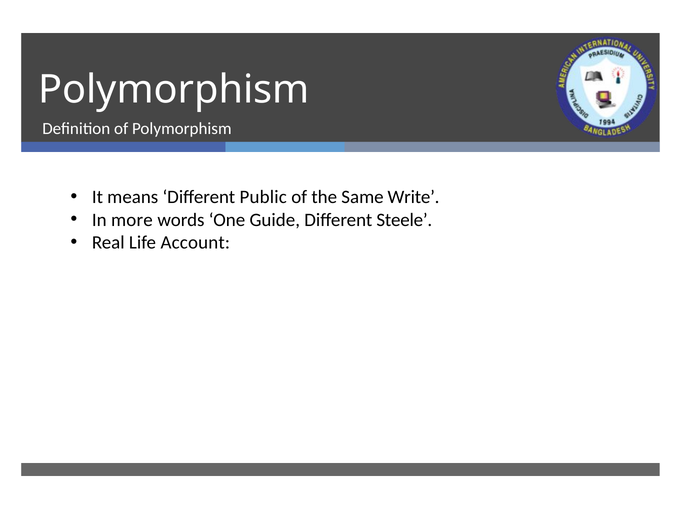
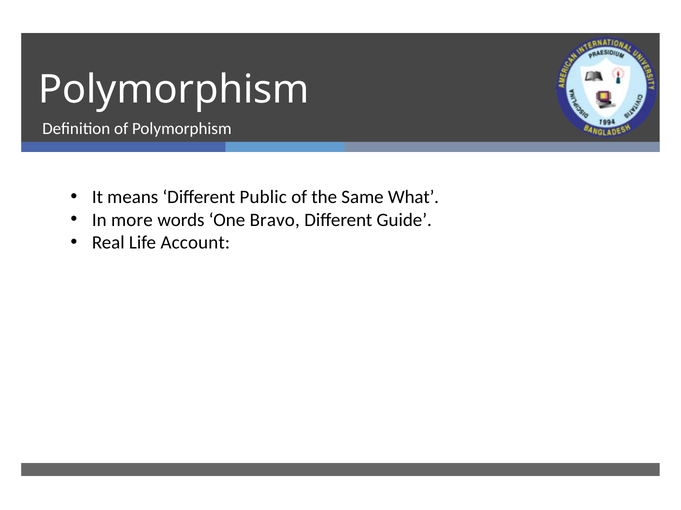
Write: Write -> What
Guide: Guide -> Bravo
Steele: Steele -> Guide
